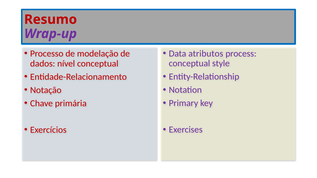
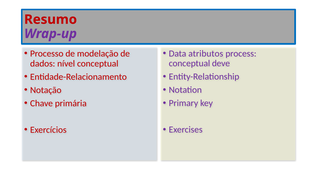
style: style -> deve
